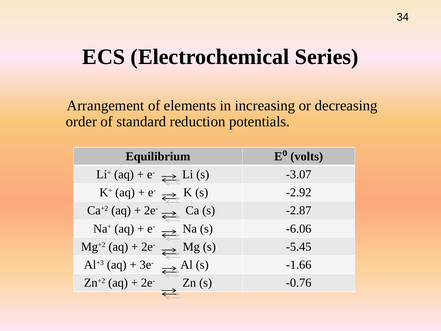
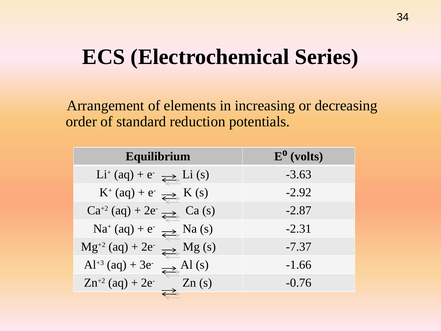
-3.07: -3.07 -> -3.63
-6.06: -6.06 -> -2.31
-5.45: -5.45 -> -7.37
